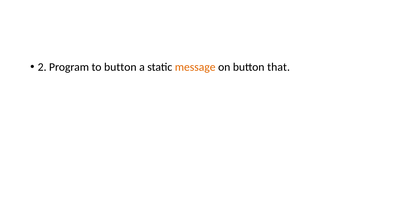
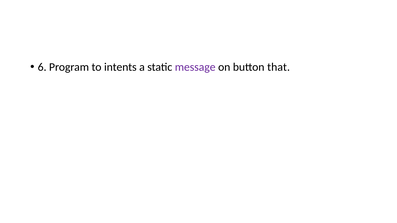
2: 2 -> 6
to button: button -> intents
message colour: orange -> purple
